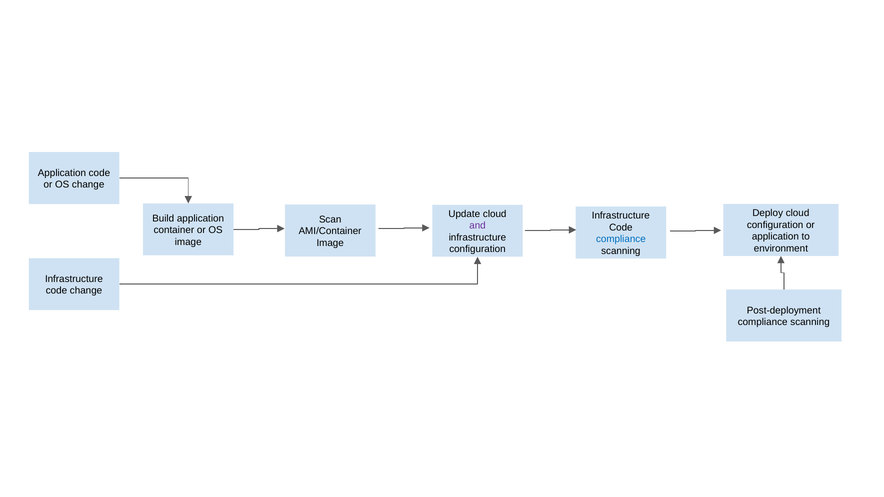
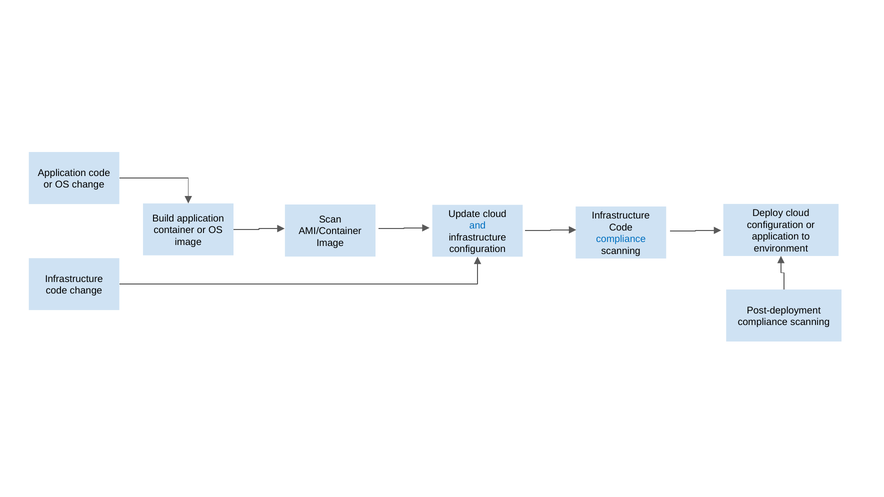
and colour: purple -> blue
